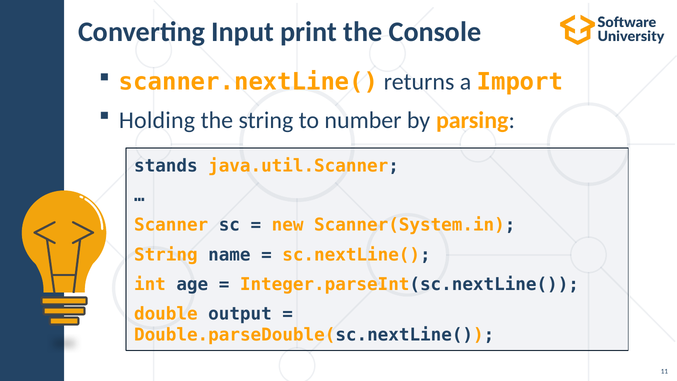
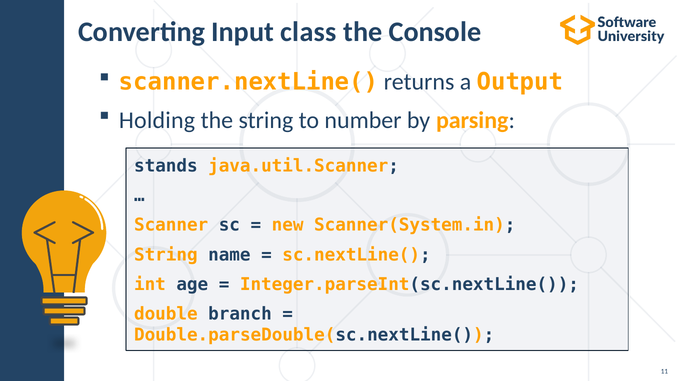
print: print -> class
Import: Import -> Output
output: output -> branch
